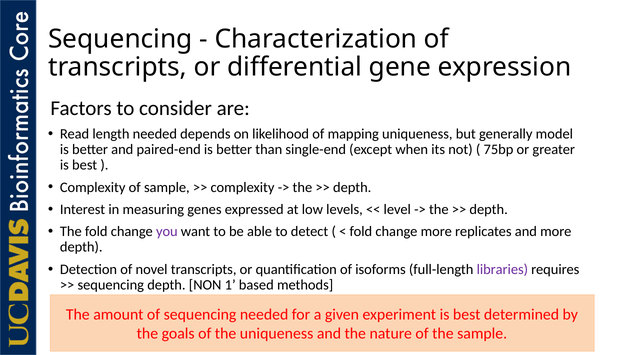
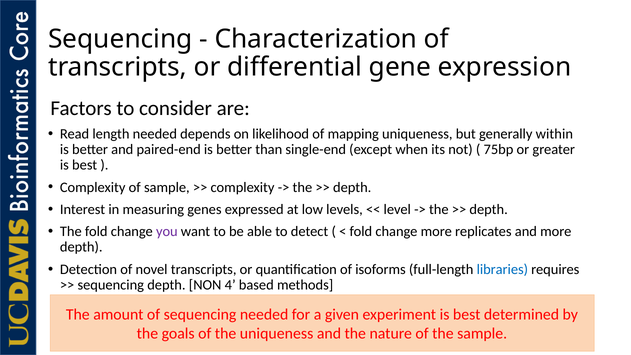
model: model -> within
libraries colour: purple -> blue
1: 1 -> 4
